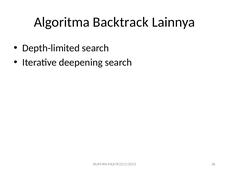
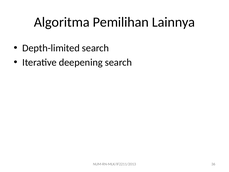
Backtrack: Backtrack -> Pemilihan
